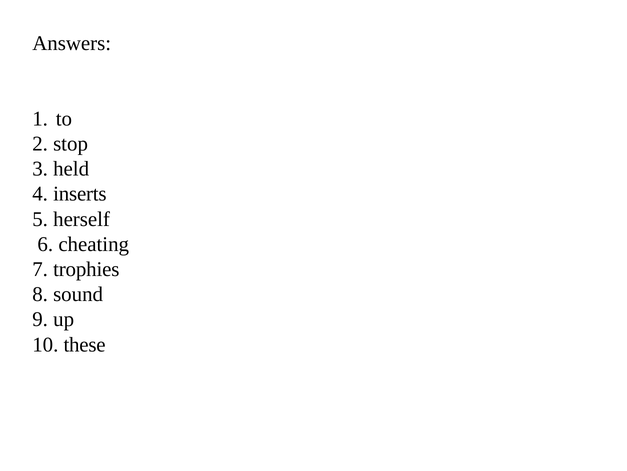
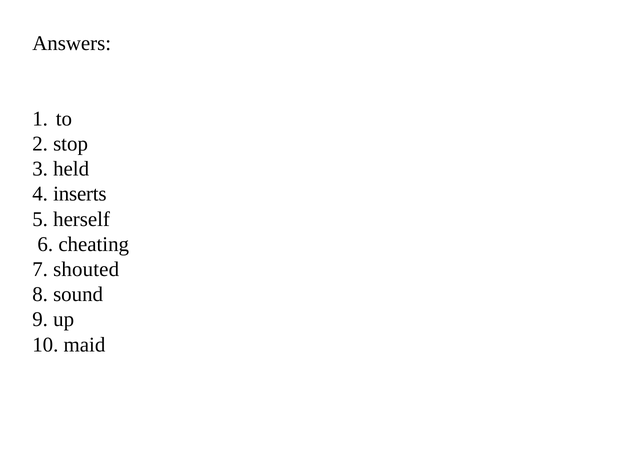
trophies: trophies -> shouted
these: these -> maid
